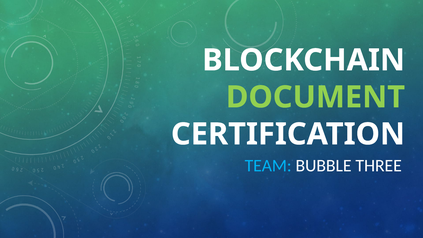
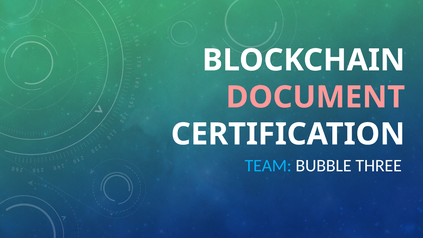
DOCUMENT colour: light green -> pink
